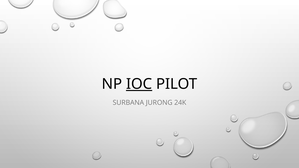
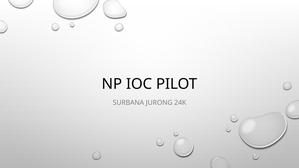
IOC underline: present -> none
